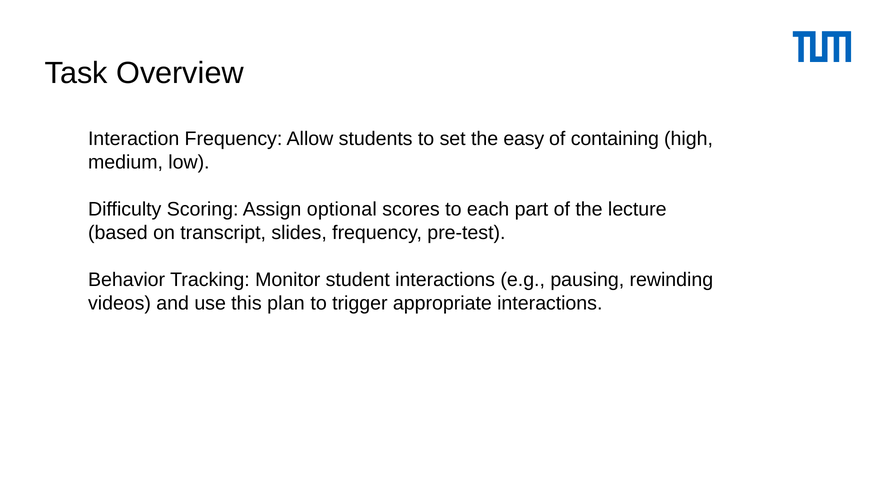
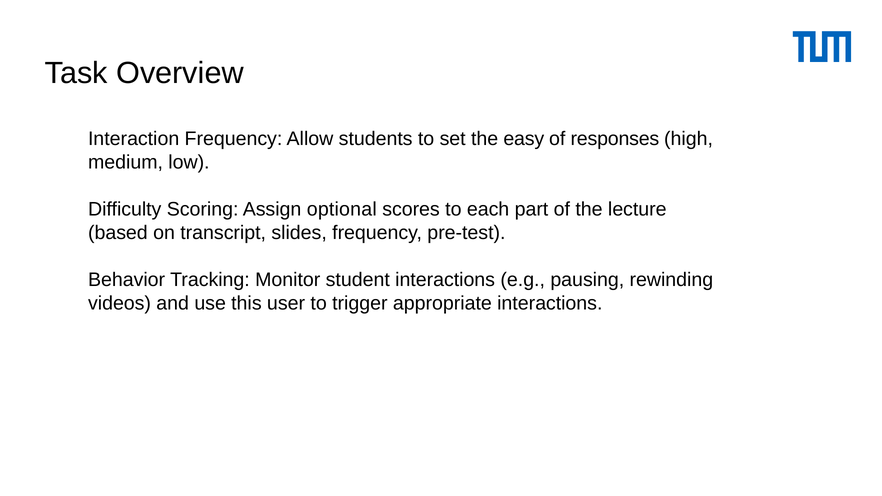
containing: containing -> responses
plan: plan -> user
